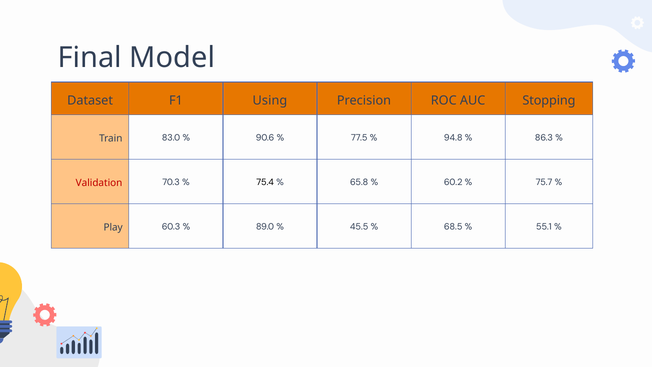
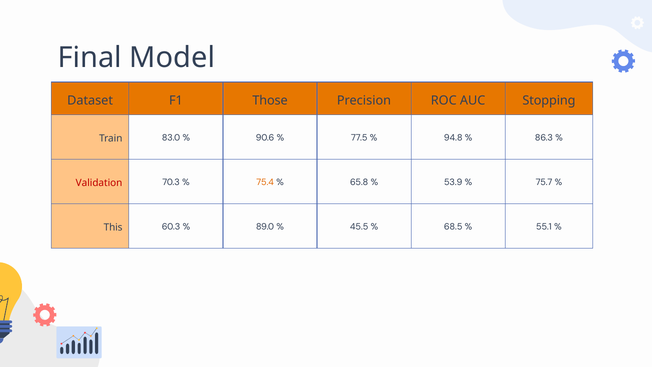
Using: Using -> Those
75.4 colour: black -> orange
60.2: 60.2 -> 53.9
Play: Play -> This
